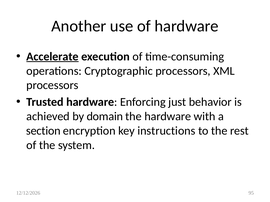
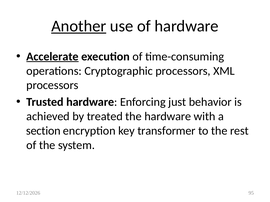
Another underline: none -> present
domain: domain -> treated
instructions: instructions -> transformer
